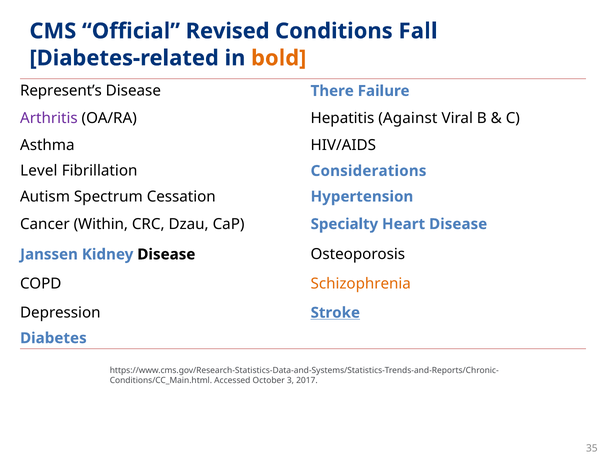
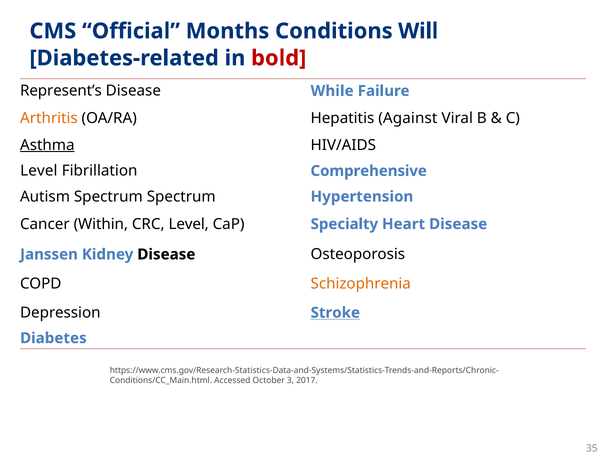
Revised: Revised -> Months
Fall: Fall -> Will
bold colour: orange -> red
There: There -> While
Arthritis colour: purple -> orange
Asthma underline: none -> present
Considerations: Considerations -> Comprehensive
Spectrum Cessation: Cessation -> Spectrum
CRC Dzau: Dzau -> Level
